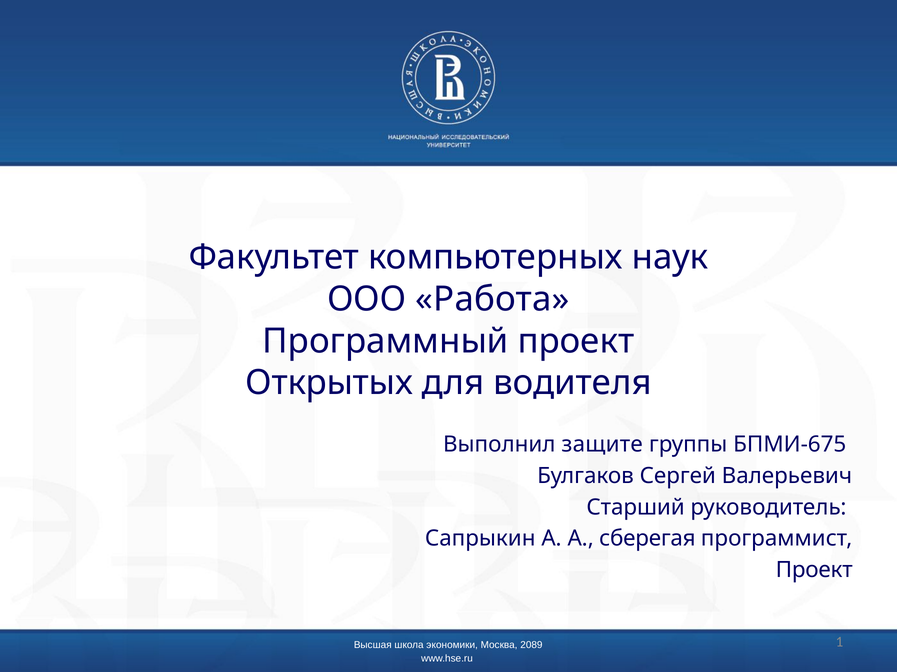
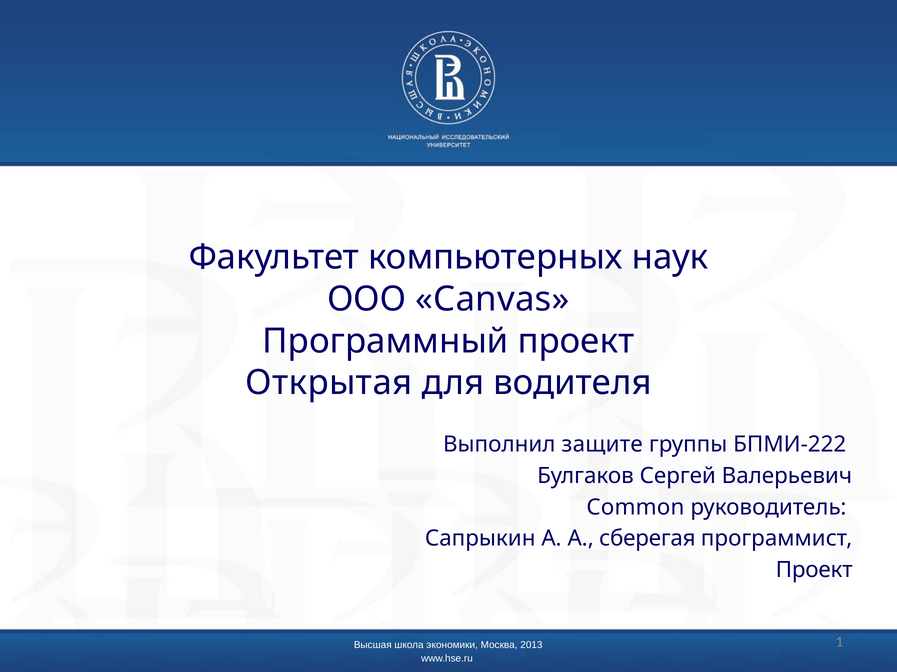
Работа: Работа -> Canvas
Открытых: Открытых -> Открытая
БПМИ-675: БПМИ-675 -> БПМИ-222
Старший: Старший -> Common
2089: 2089 -> 2013
